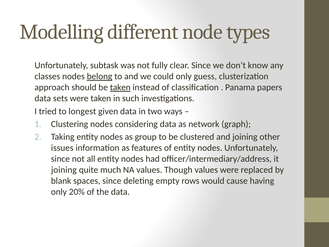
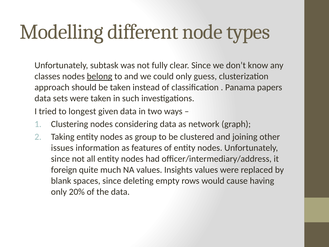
taken at (120, 87) underline: present -> none
joining at (64, 170): joining -> foreign
Though: Though -> Insights
